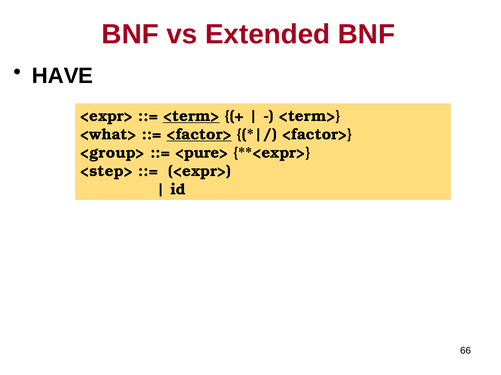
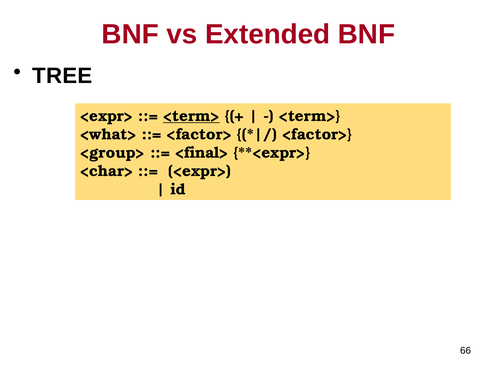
HAVE: HAVE -> TREE
<factor> at (199, 135) underline: present -> none
<pure>: <pure> -> <final>
<step>: <step> -> <char>
